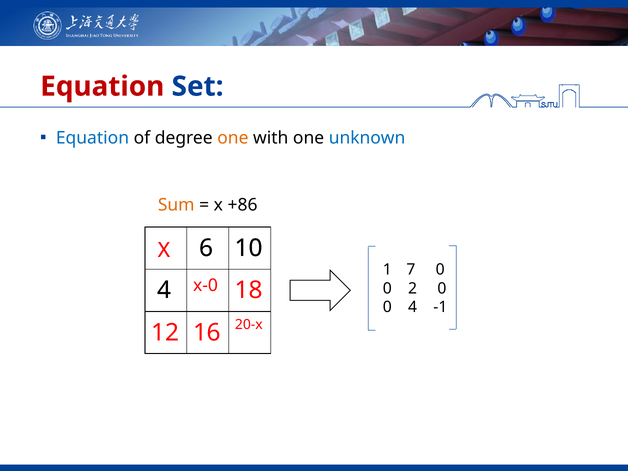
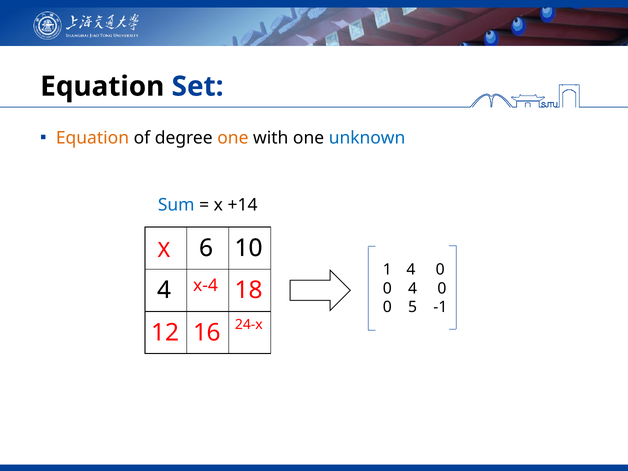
Equation at (102, 86) colour: red -> black
Equation at (92, 138) colour: blue -> orange
Sum colour: orange -> blue
+86: +86 -> +14
1 7: 7 -> 4
x-0: x-0 -> x-4
0 2: 2 -> 4
0 4: 4 -> 5
20-x: 20-x -> 24-x
